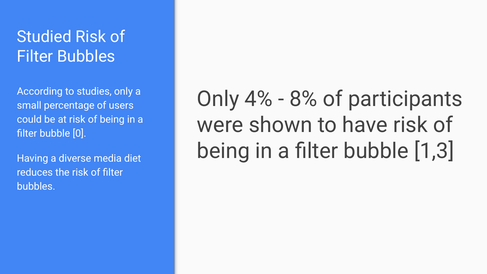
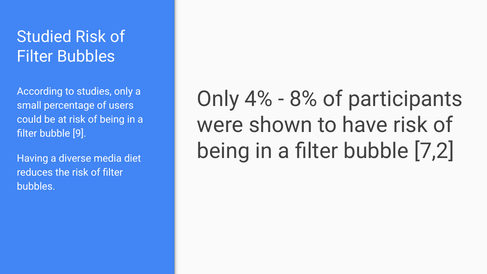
0: 0 -> 9
1,3: 1,3 -> 7,2
